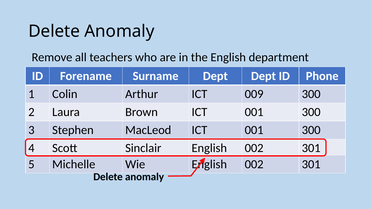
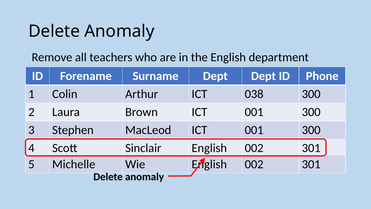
009: 009 -> 038
